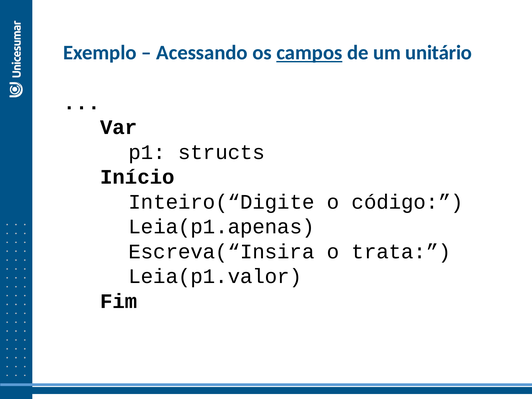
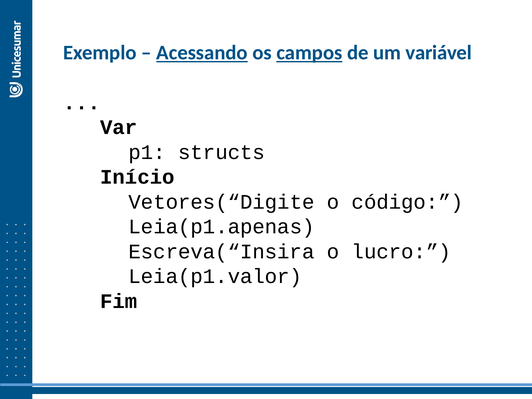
Acessando underline: none -> present
unitário: unitário -> variável
Inteiro(“Digite: Inteiro(“Digite -> Vetores(“Digite
trata: trata -> lucro
